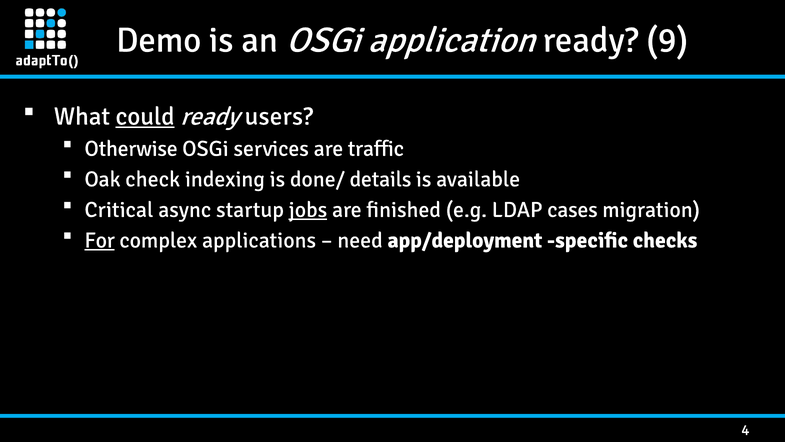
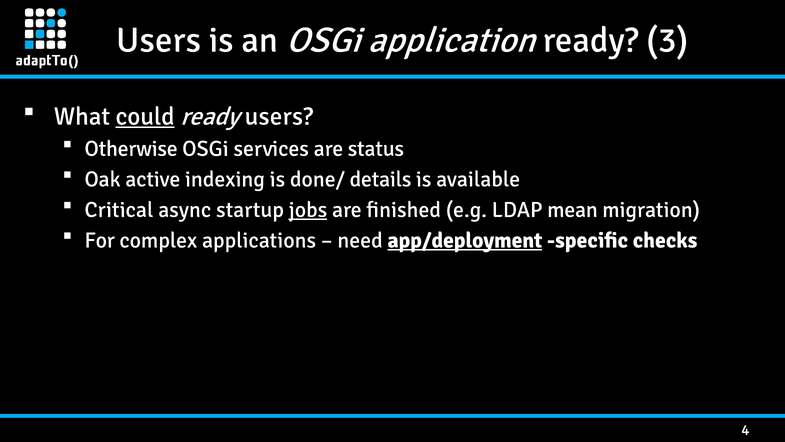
Demo at (159, 40): Demo -> Users
9: 9 -> 3
traffic: traffic -> status
check: check -> active
cases: cases -> mean
For underline: present -> none
app/deployment underline: none -> present
